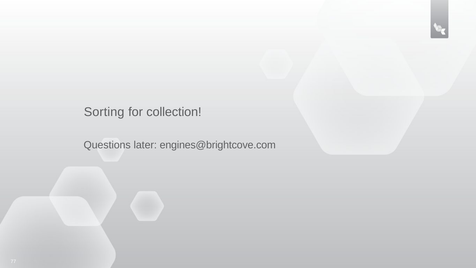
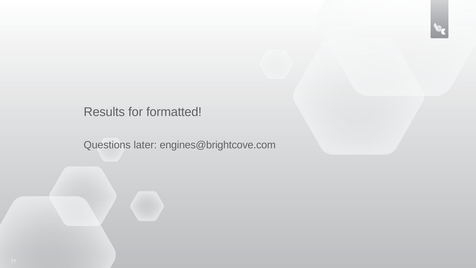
Sorting: Sorting -> Results
collection: collection -> formatted
